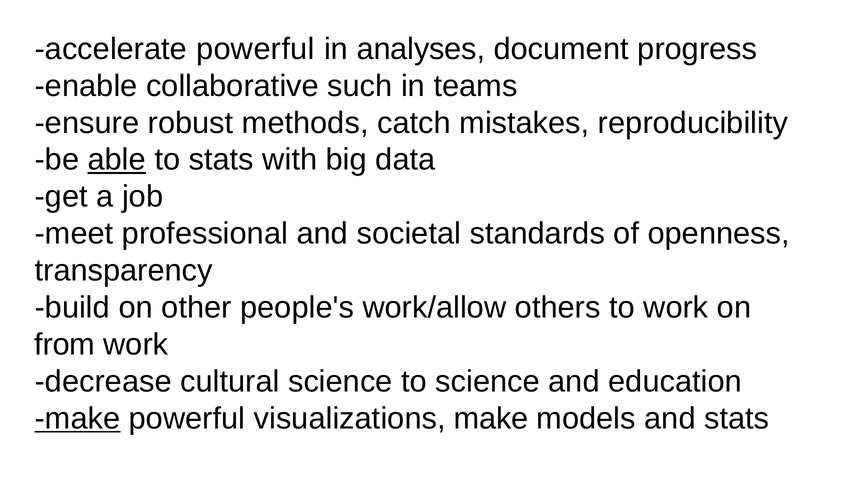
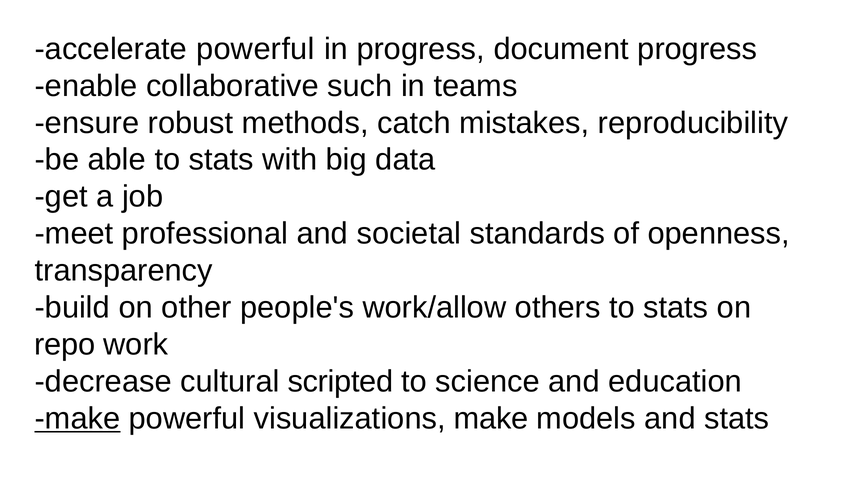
in analyses: analyses -> progress
able underline: present -> none
others to work: work -> stats
from: from -> repo
cultural science: science -> scripted
